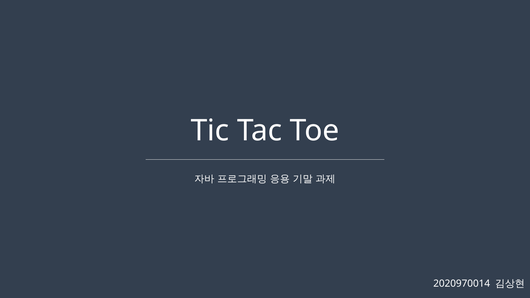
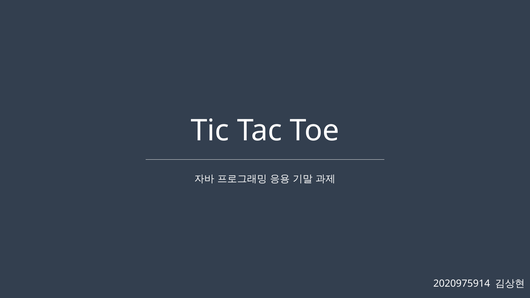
2020970014: 2020970014 -> 2020975914
